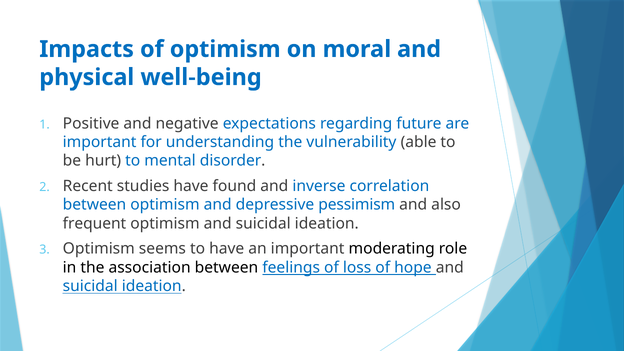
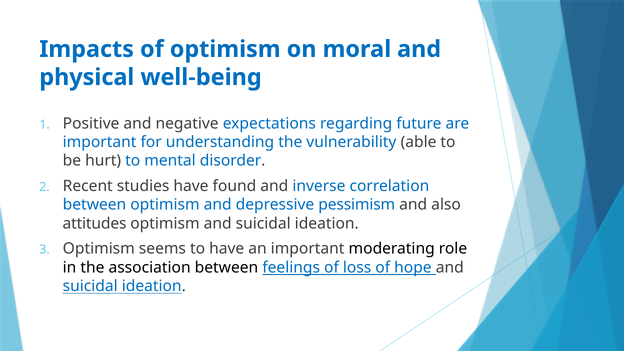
frequent: frequent -> attitudes
